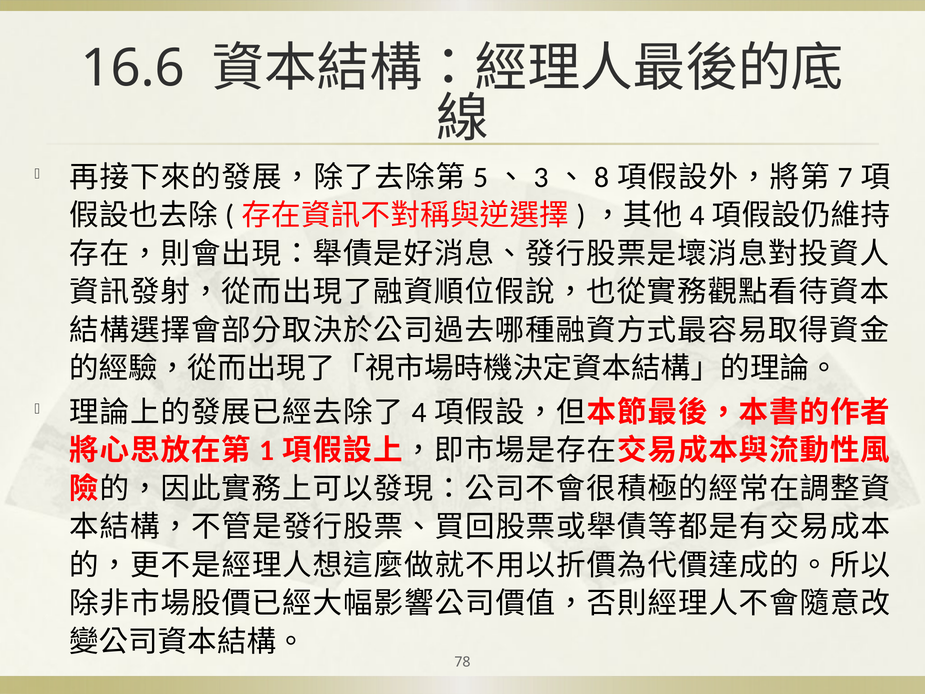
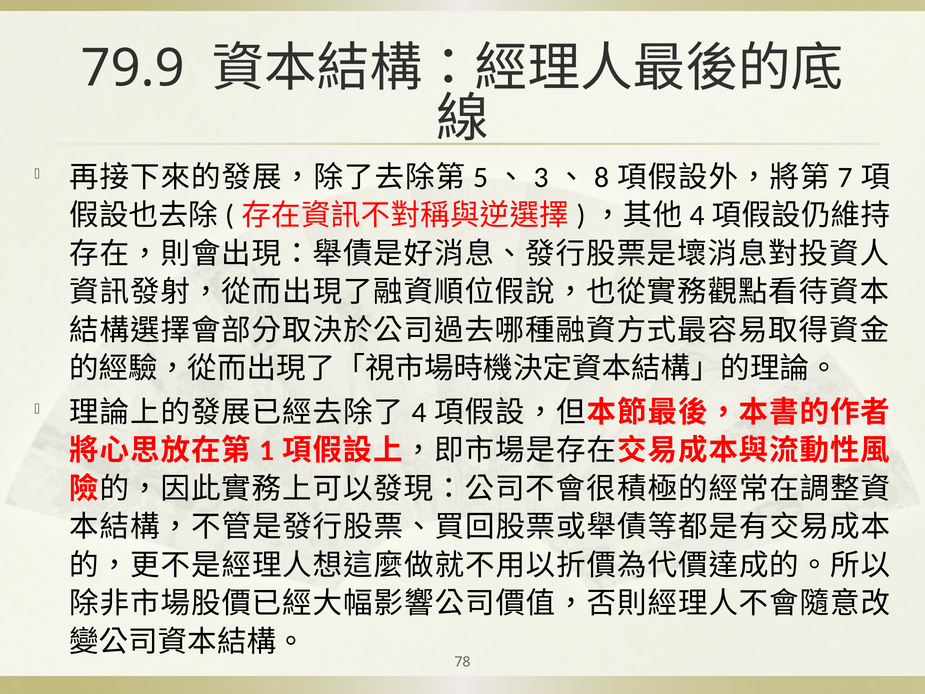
16.6: 16.6 -> 79.9
